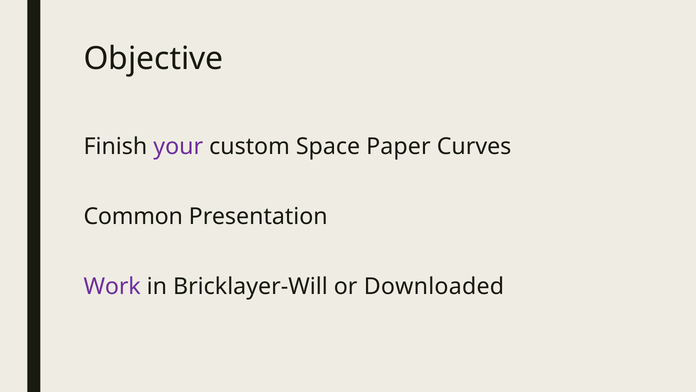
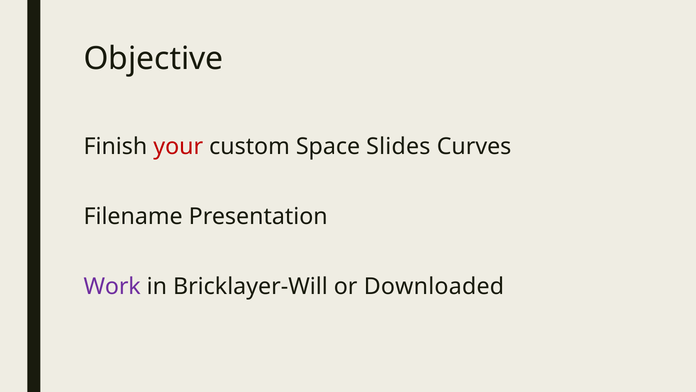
your colour: purple -> red
Paper: Paper -> Slides
Common: Common -> Filename
